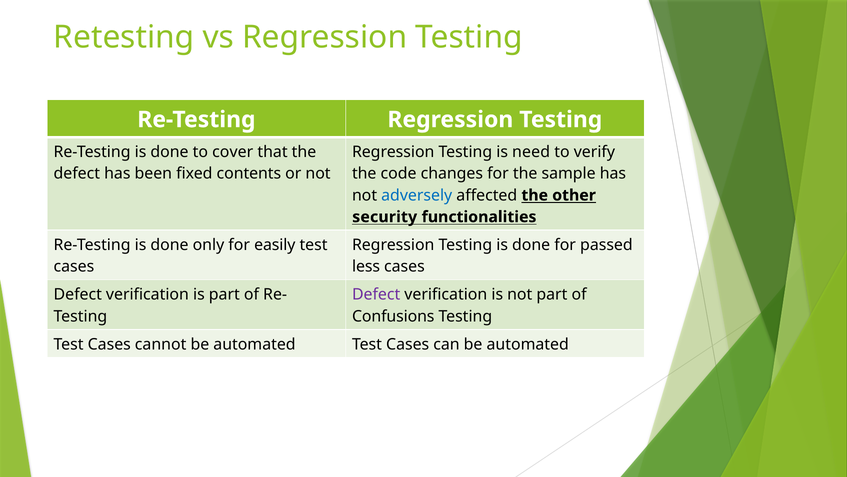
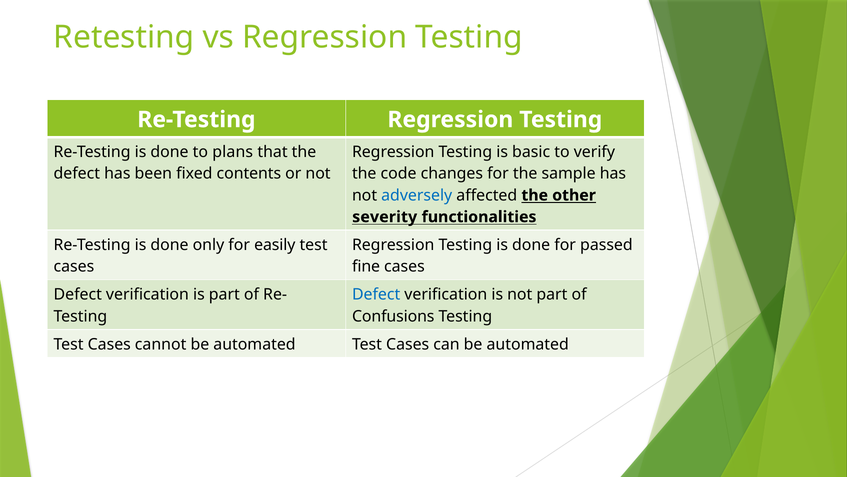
cover: cover -> plans
need: need -> basic
security: security -> severity
less: less -> fine
Defect at (376, 294) colour: purple -> blue
